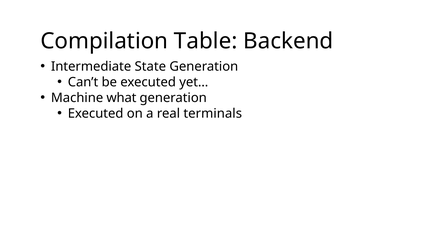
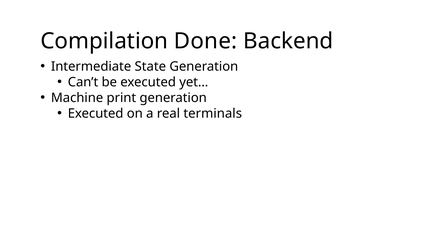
Table: Table -> Done
what: what -> print
